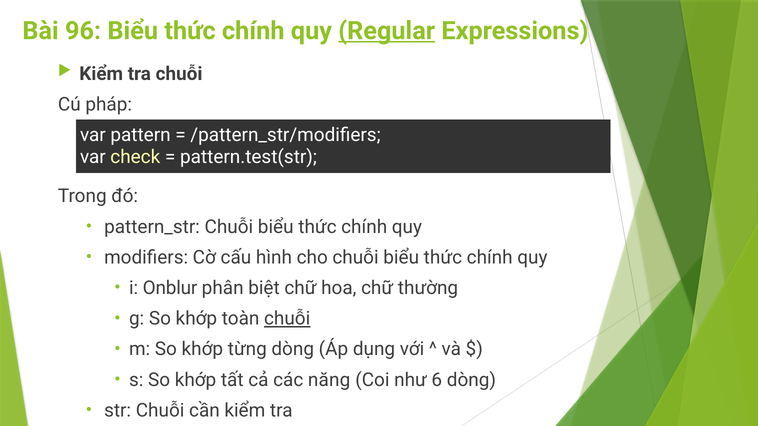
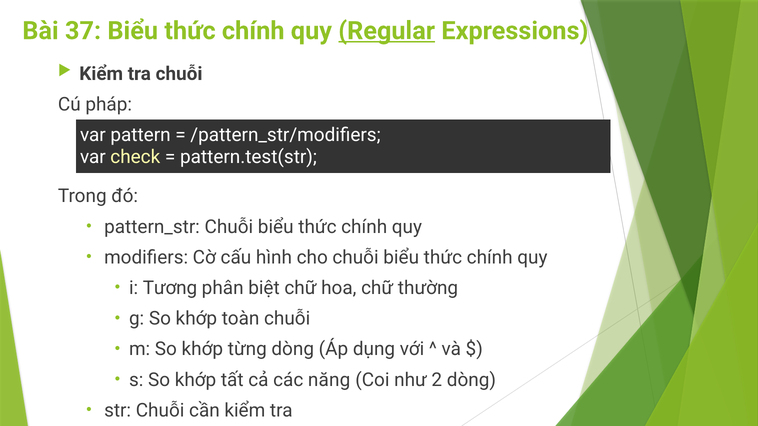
96: 96 -> 37
Onblur: Onblur -> Tương
chuỗi at (287, 319) underline: present -> none
6: 6 -> 2
